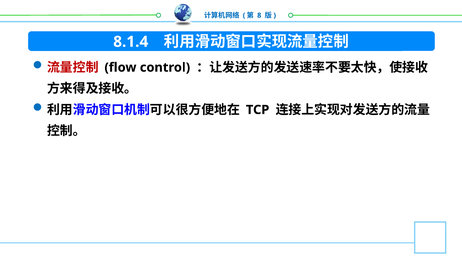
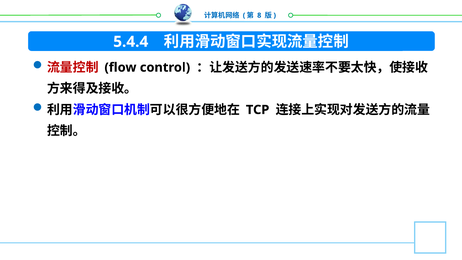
8.1.4: 8.1.4 -> 5.4.4
